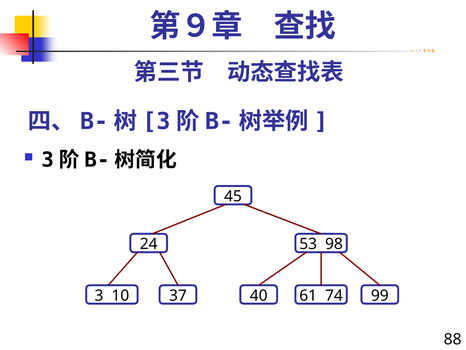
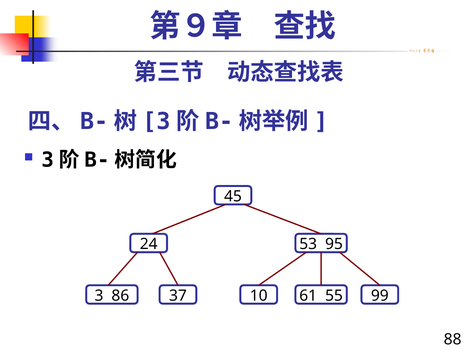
98: 98 -> 95
10: 10 -> 86
40: 40 -> 10
74: 74 -> 55
